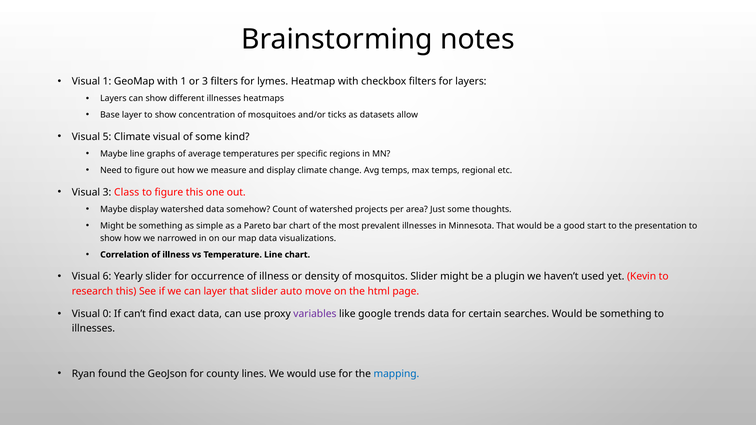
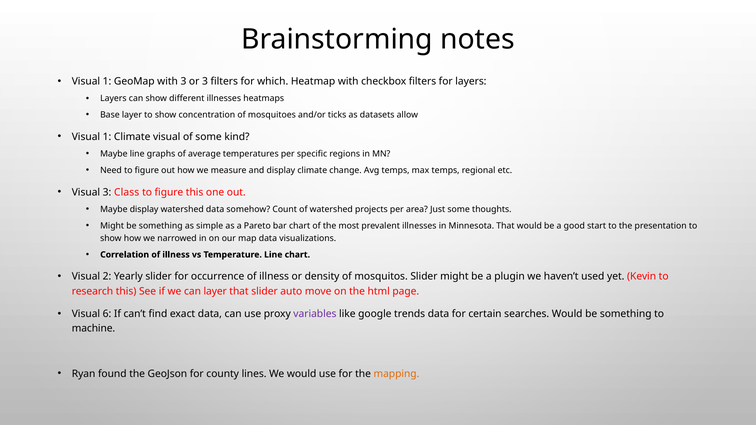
with 1: 1 -> 3
lymes: lymes -> which
5 at (107, 137): 5 -> 1
6: 6 -> 2
0: 0 -> 6
illnesses at (93, 329): illnesses -> machine
mapping colour: blue -> orange
